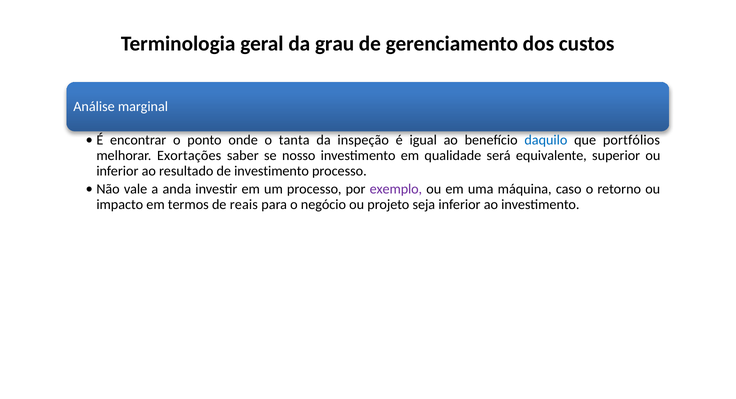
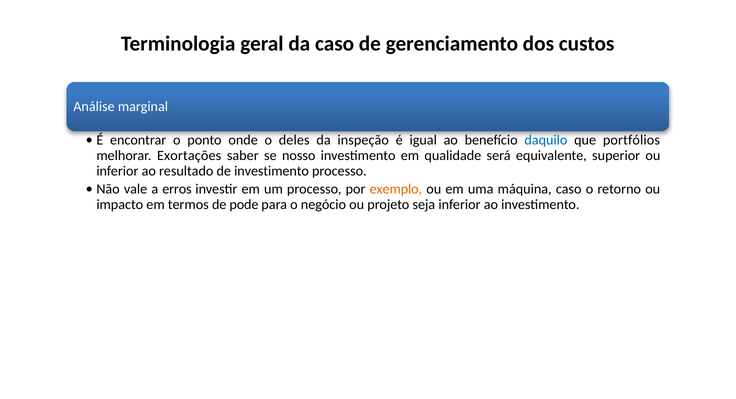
da grau: grau -> caso
tanta: tanta -> deles
anda: anda -> erros
exemplo colour: purple -> orange
reais: reais -> pode
